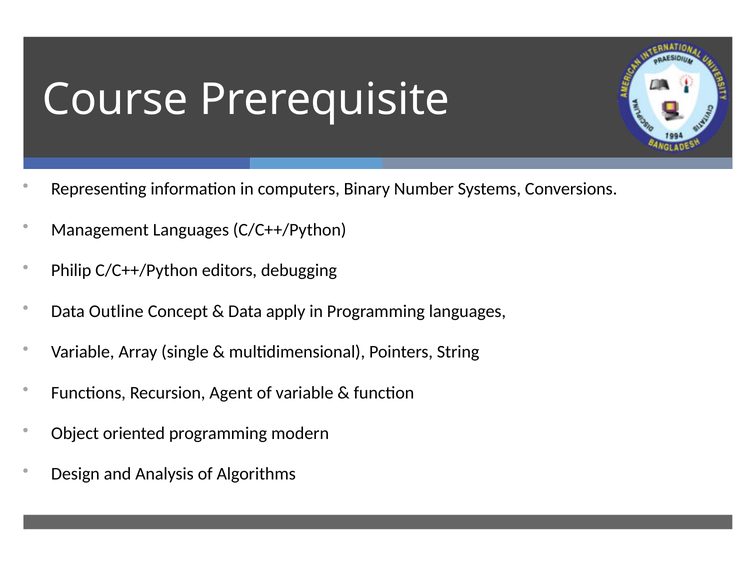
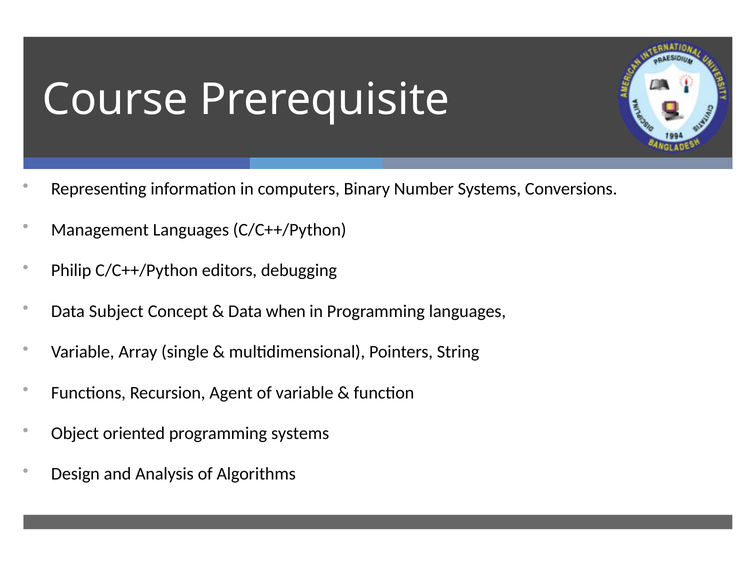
Outline: Outline -> Subject
apply: apply -> when
programming modern: modern -> systems
